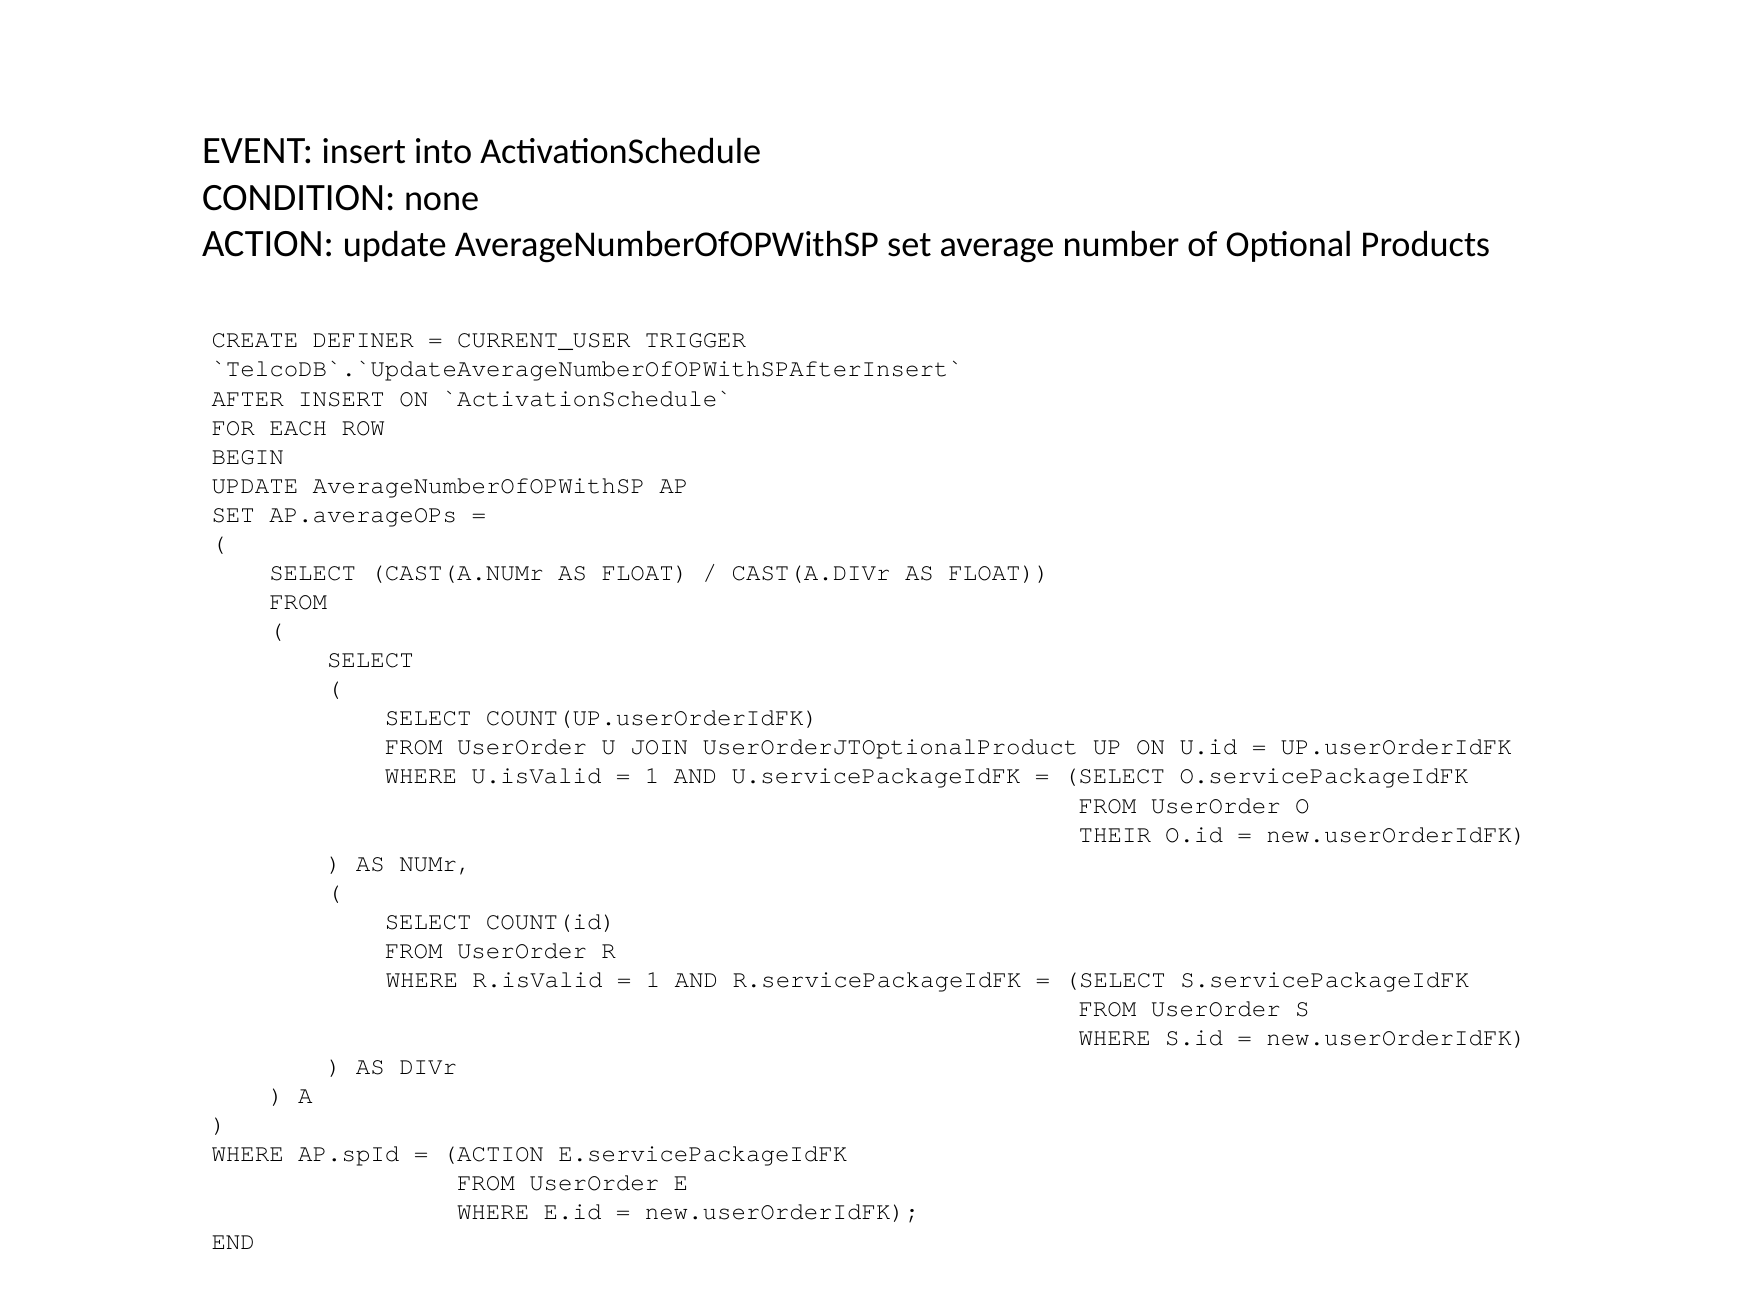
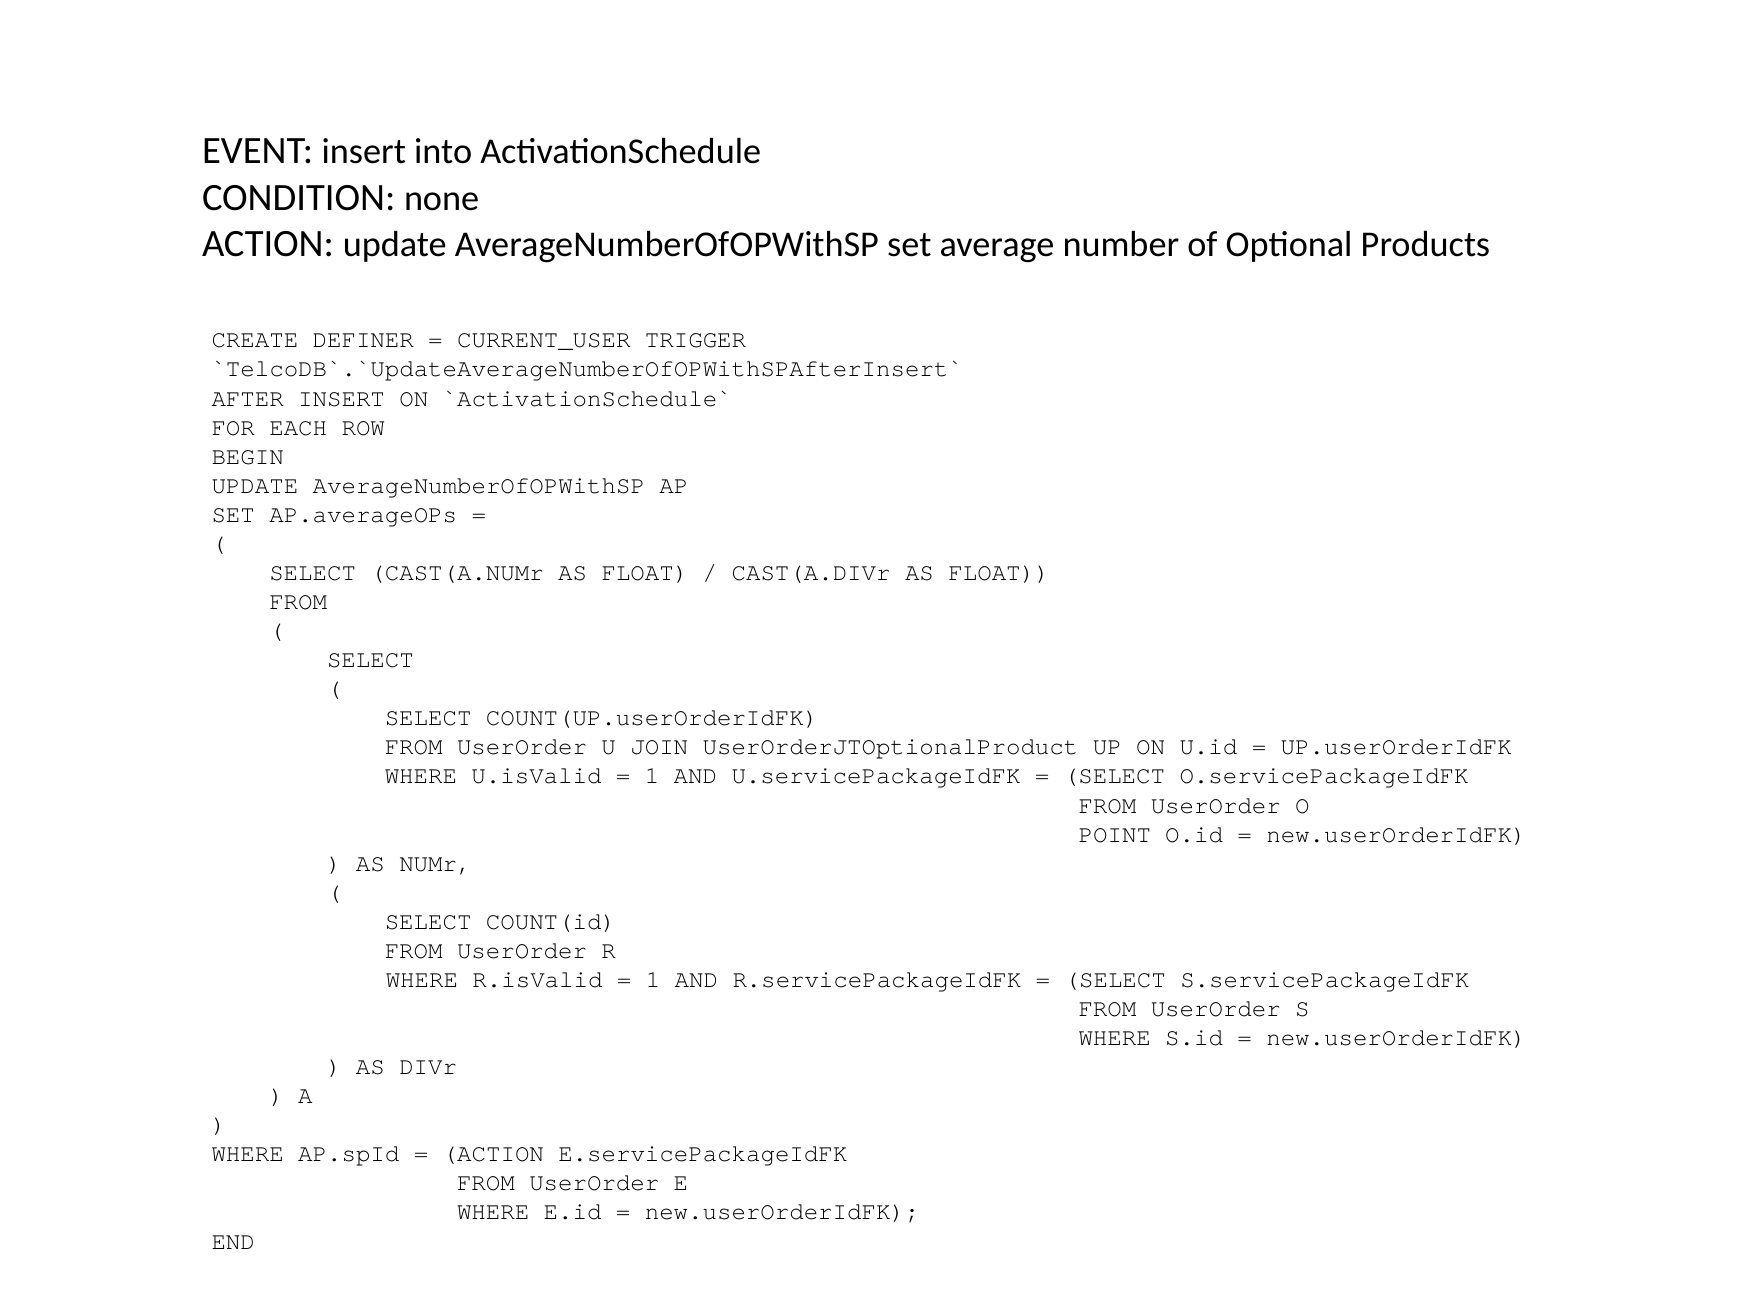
THEIR: THEIR -> POINT
